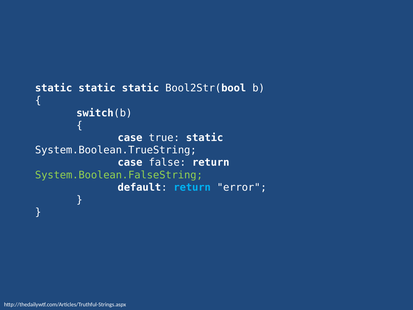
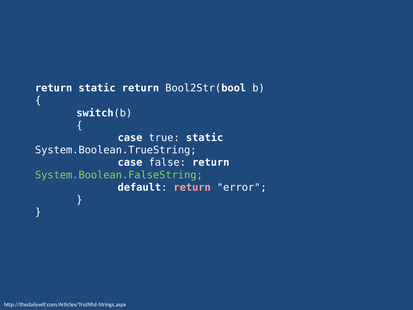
static at (54, 88): static -> return
static at (141, 88): static -> return
return at (192, 187) colour: light blue -> pink
